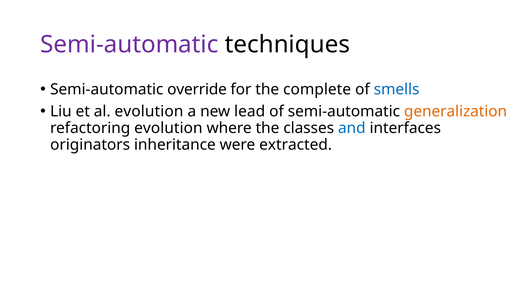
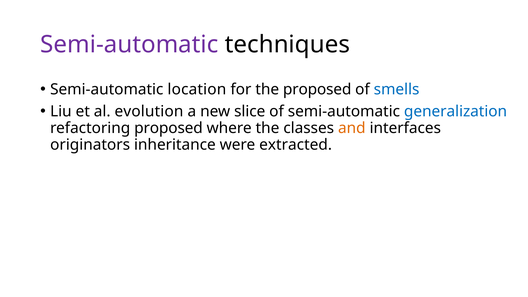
override: override -> location
the complete: complete -> proposed
lead: lead -> slice
generalization colour: orange -> blue
refactoring evolution: evolution -> proposed
and colour: blue -> orange
